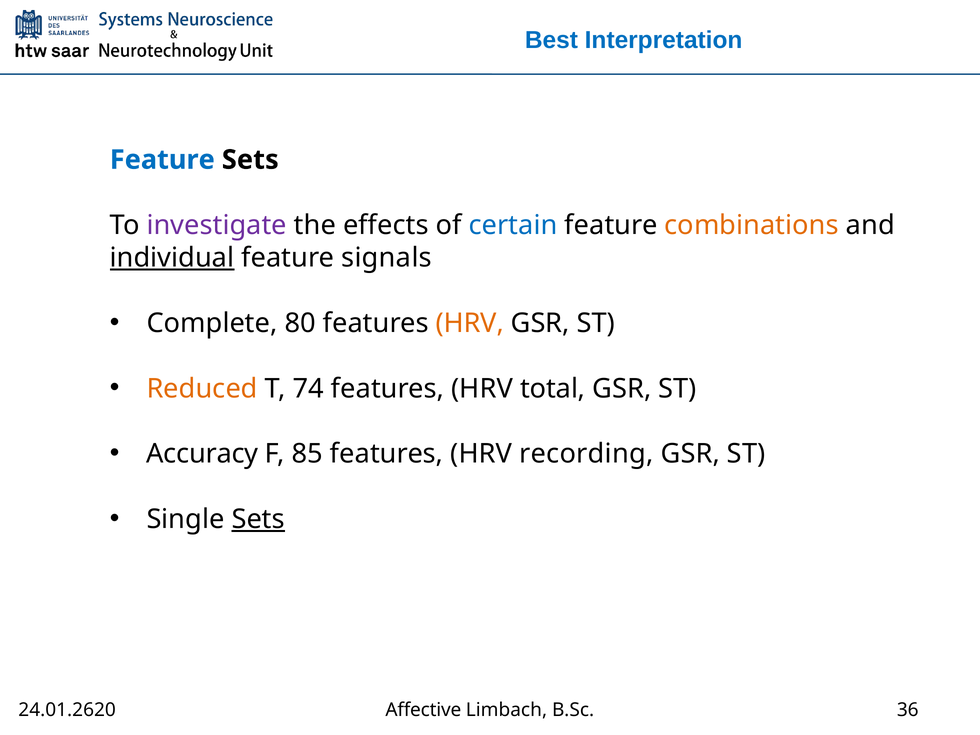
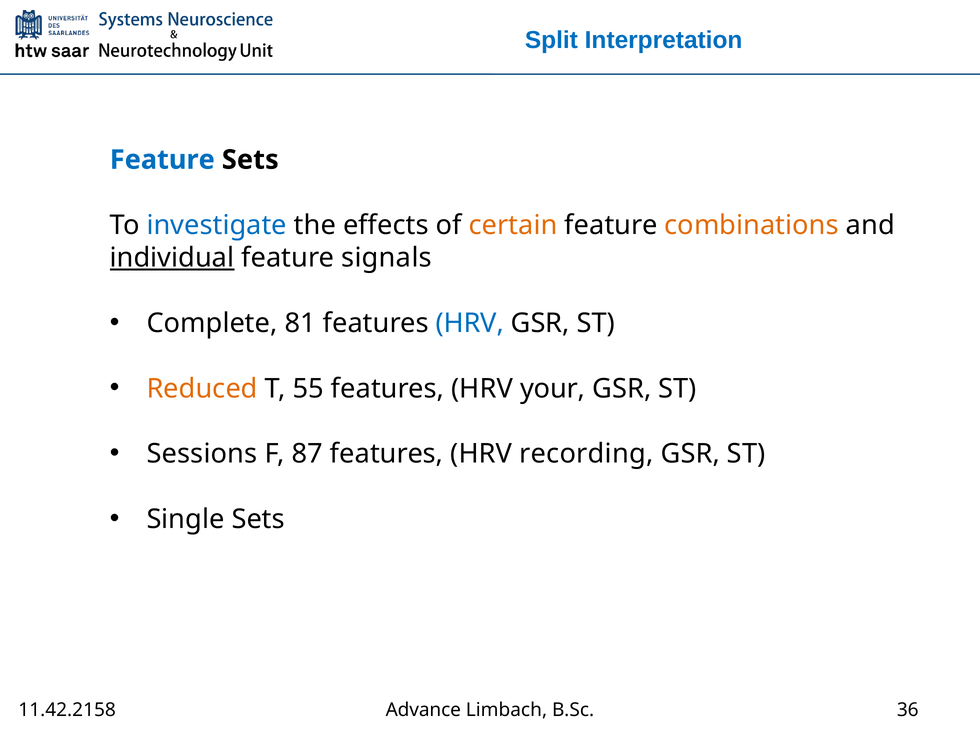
Best: Best -> Split
investigate colour: purple -> blue
certain colour: blue -> orange
80: 80 -> 81
HRV at (470, 323) colour: orange -> blue
74: 74 -> 55
total: total -> your
Accuracy: Accuracy -> Sessions
85: 85 -> 87
Sets at (258, 519) underline: present -> none
24.01.2620: 24.01.2620 -> 11.42.2158
Affective: Affective -> Advance
